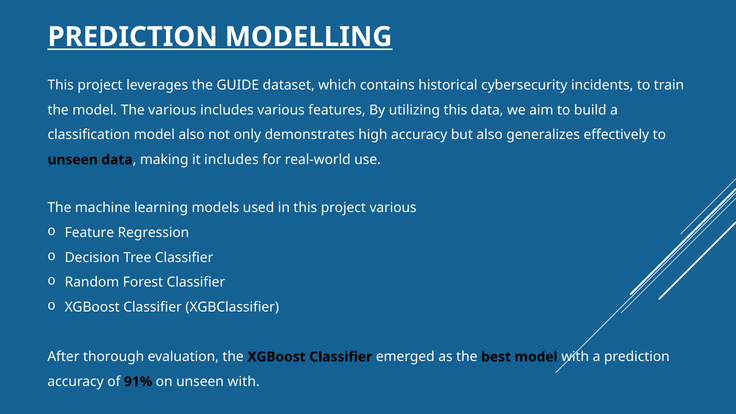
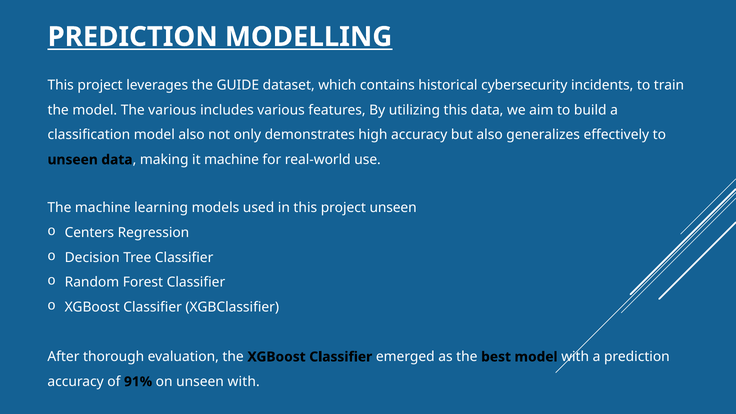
it includes: includes -> machine
project various: various -> unseen
Feature: Feature -> Centers
